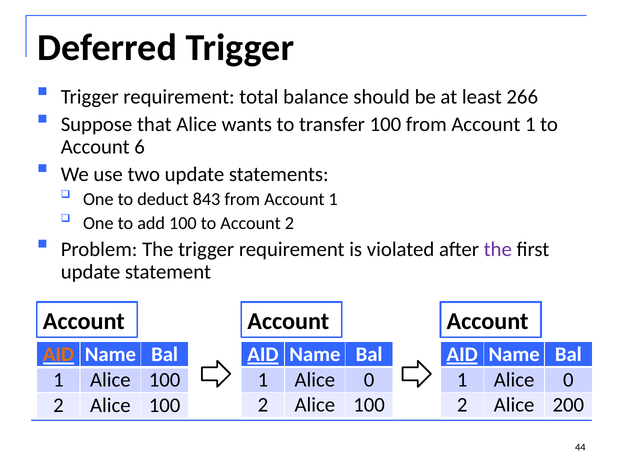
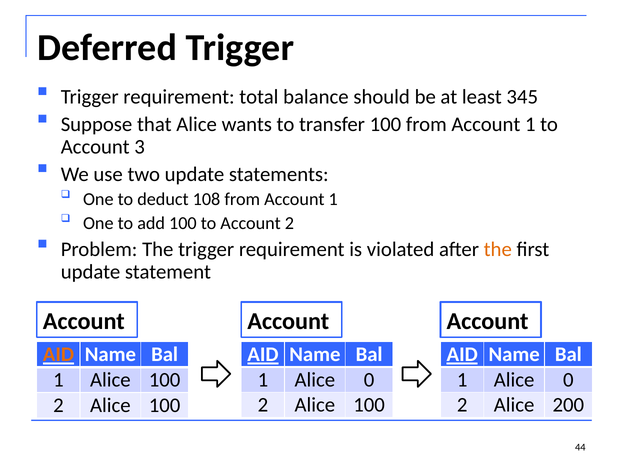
266: 266 -> 345
6: 6 -> 3
843: 843 -> 108
the at (498, 250) colour: purple -> orange
